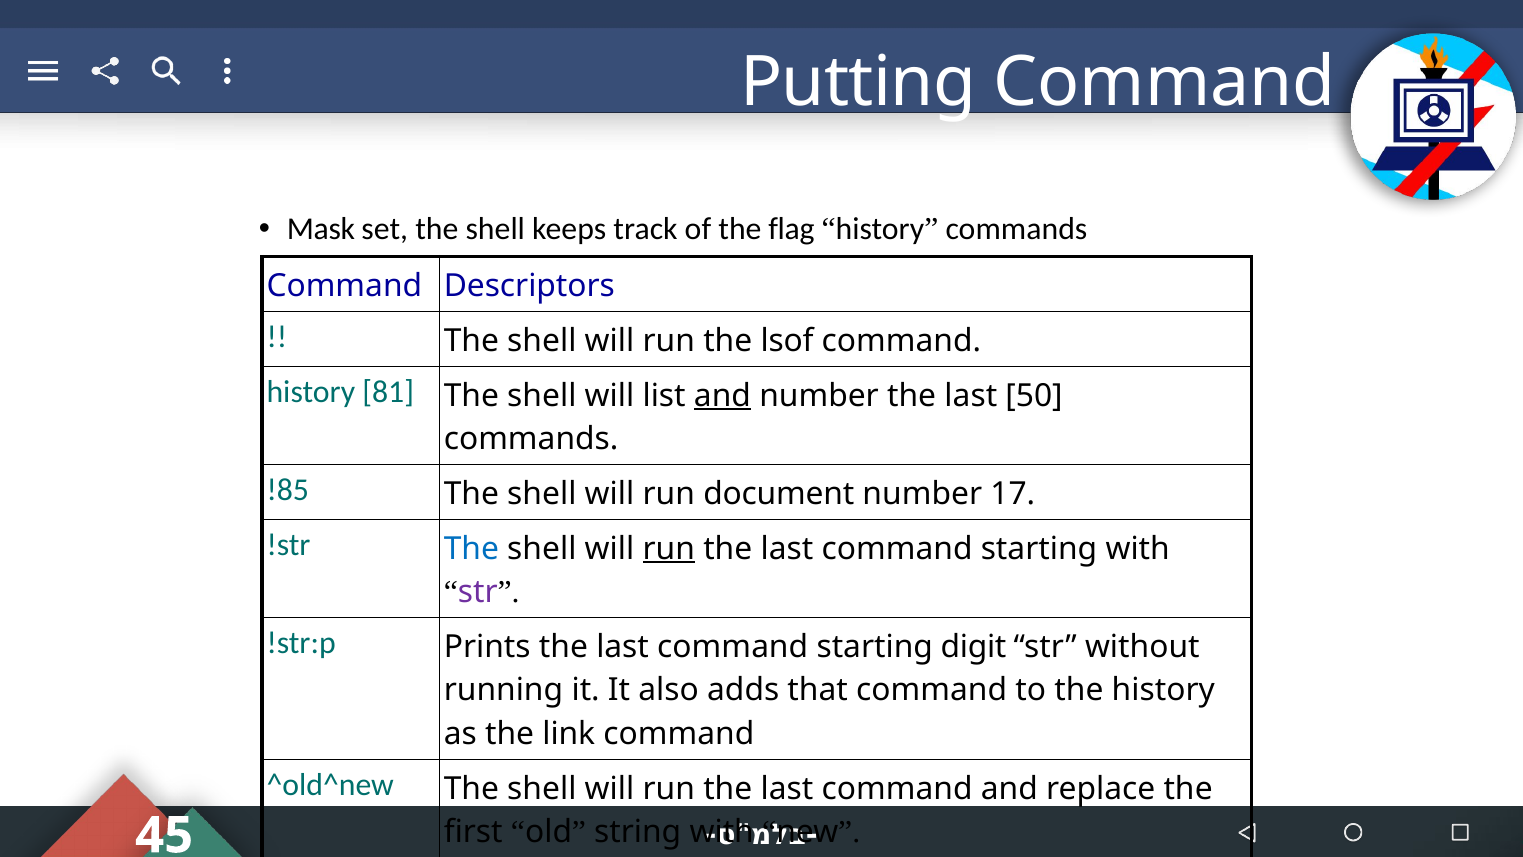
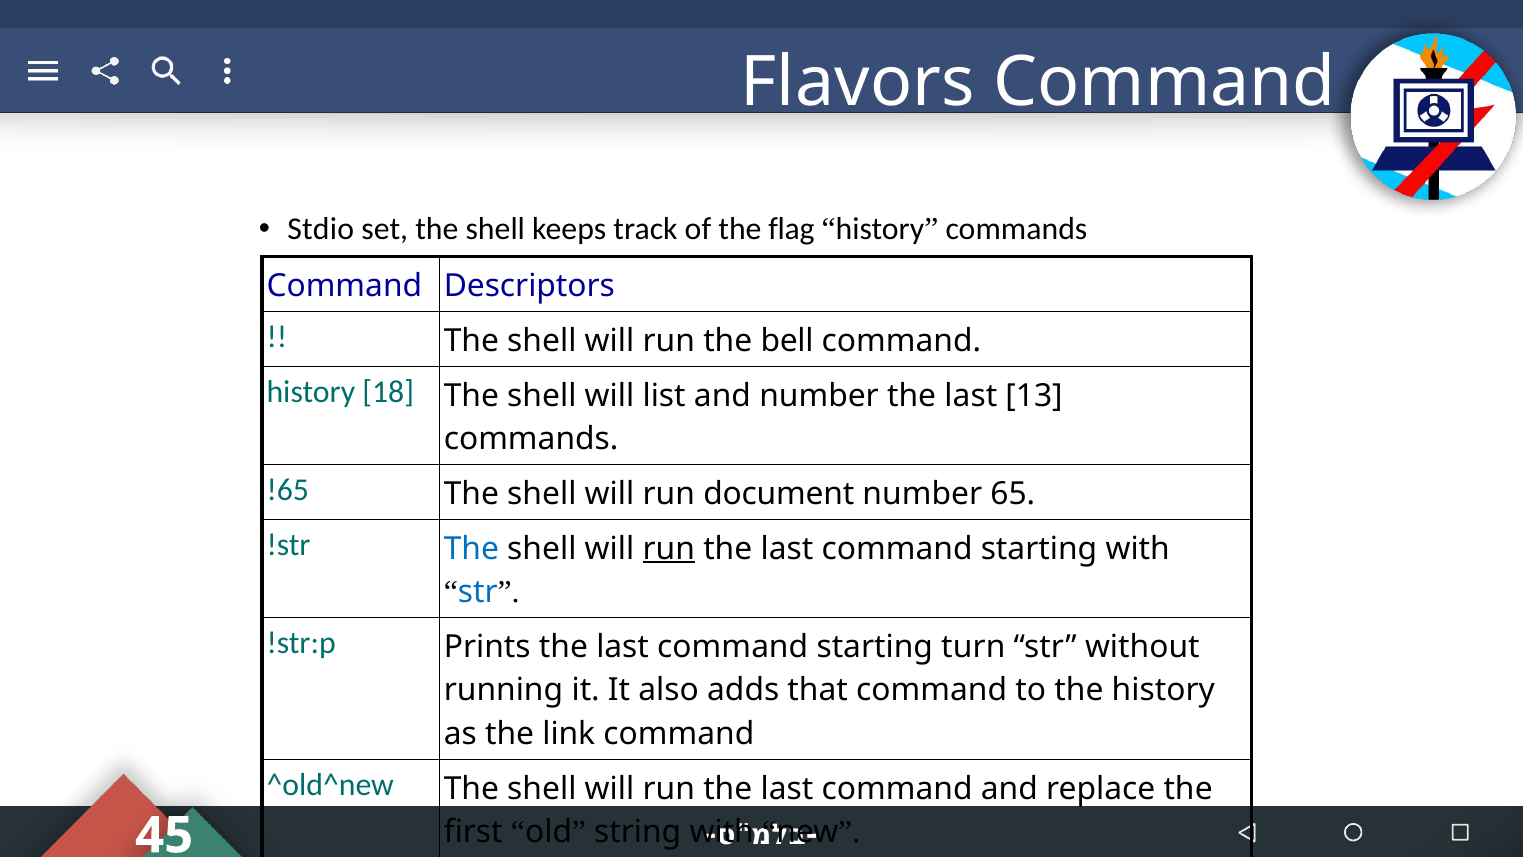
Putting: Putting -> Flavors
Mask: Mask -> Stdio
lsof: lsof -> bell
81: 81 -> 18
and at (722, 395) underline: present -> none
50: 50 -> 13
!85: !85 -> !65
17: 17 -> 65
str at (478, 592) colour: purple -> blue
digit: digit -> turn
